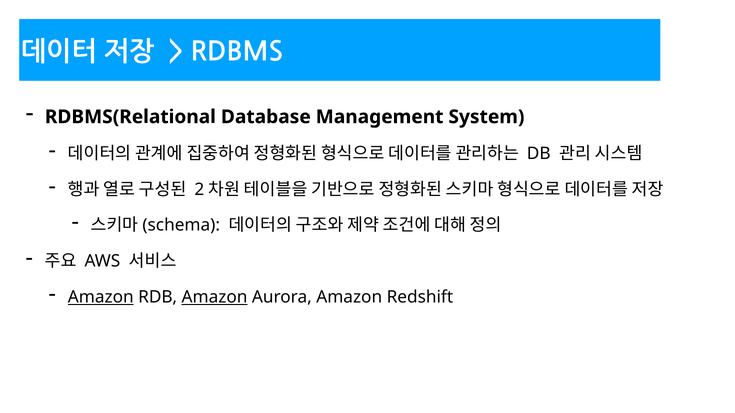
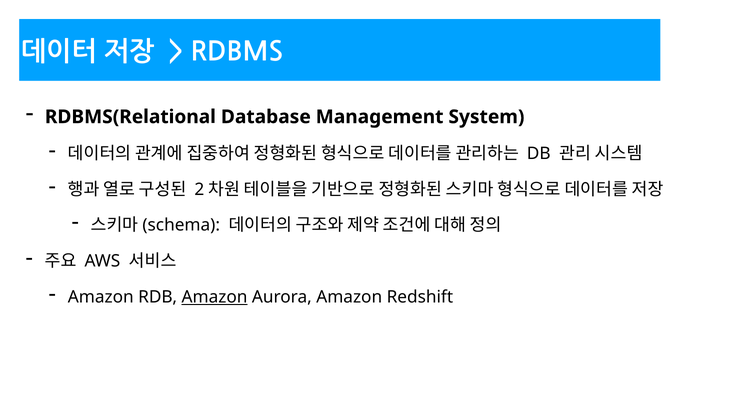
Amazon at (101, 297) underline: present -> none
